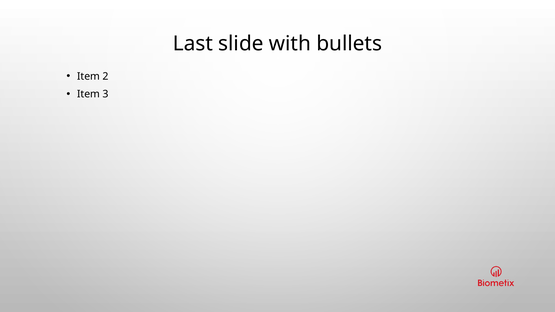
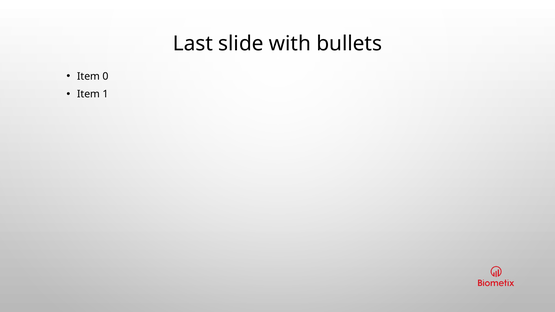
2: 2 -> 0
3: 3 -> 1
